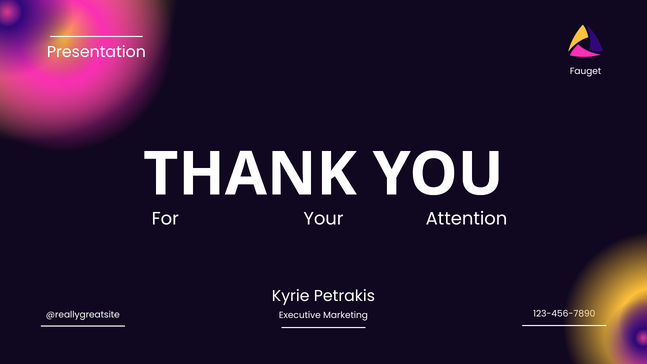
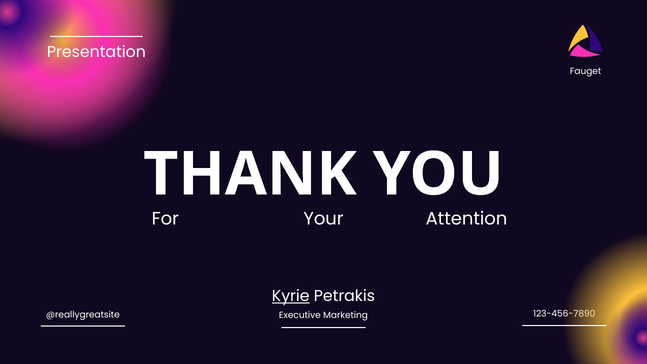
Kyrie underline: none -> present
